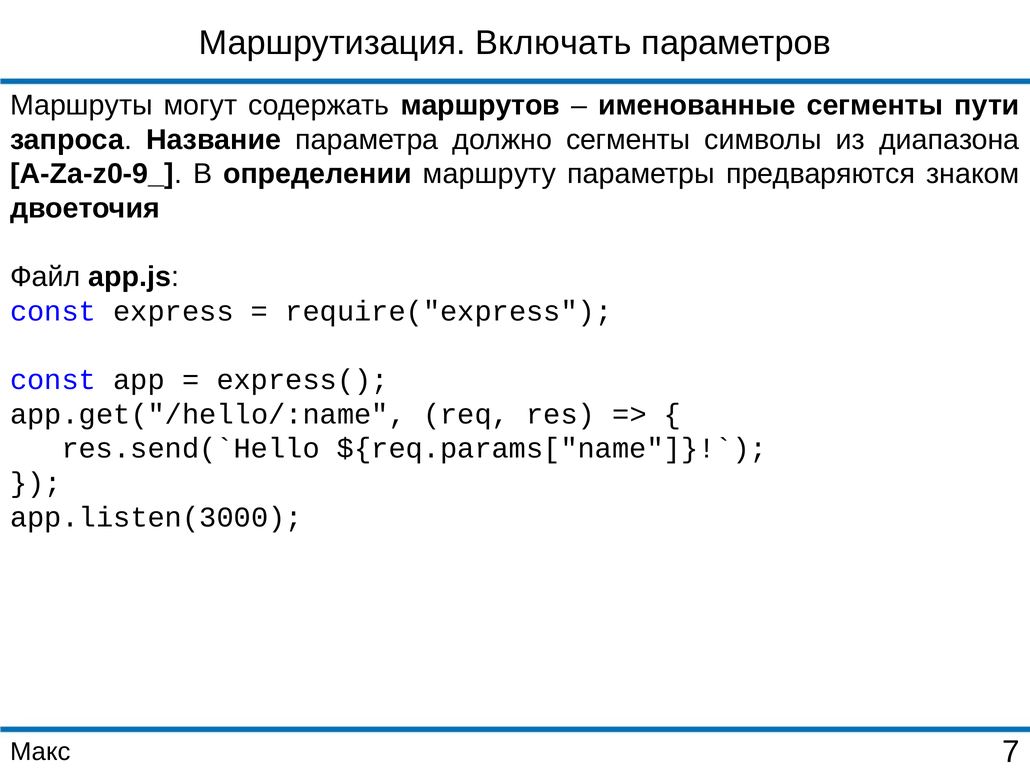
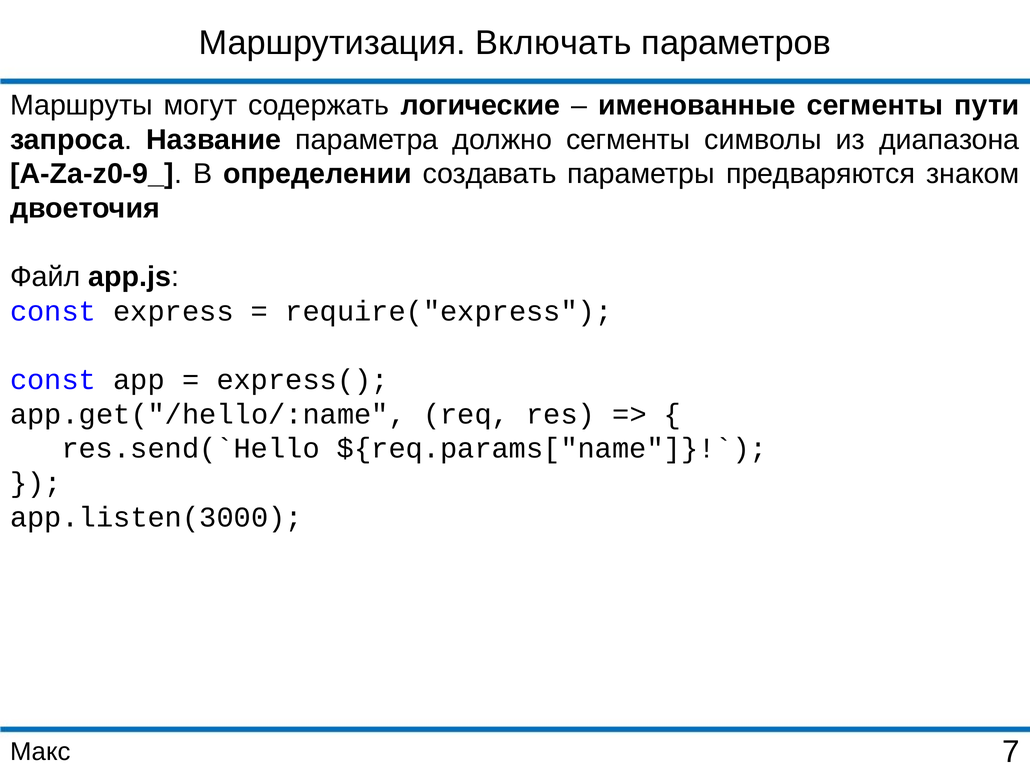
маршрутов: маршрутов -> логические
маршруту: маршруту -> создавать
